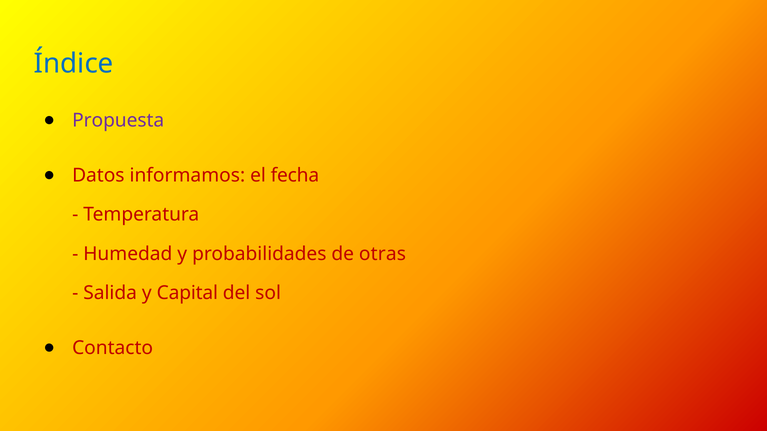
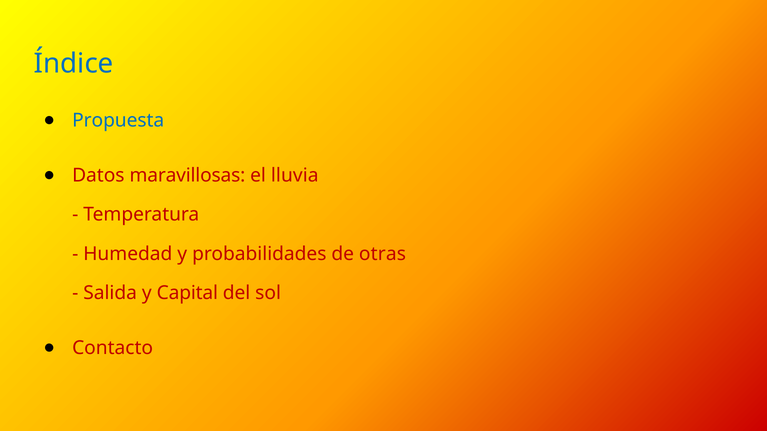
Propuesta colour: purple -> blue
informamos: informamos -> maravillosas
fecha: fecha -> lluvia
